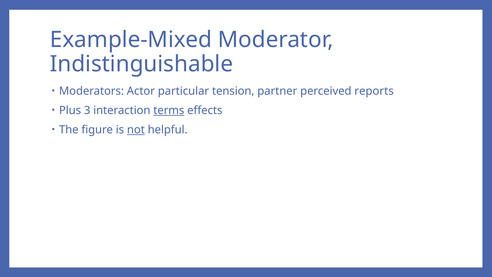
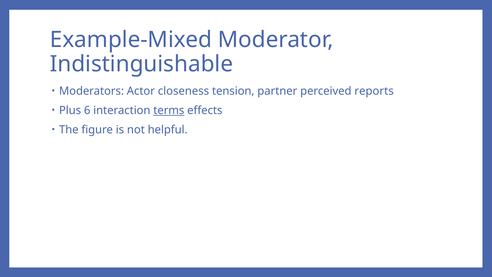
particular: particular -> closeness
3: 3 -> 6
not underline: present -> none
